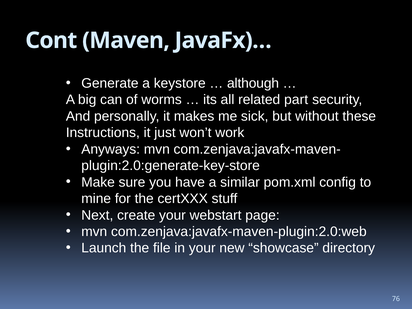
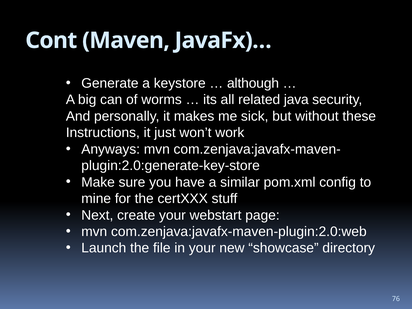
part: part -> java
